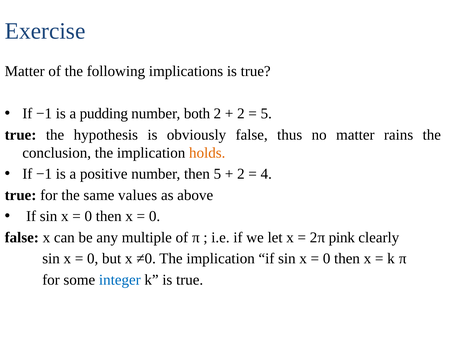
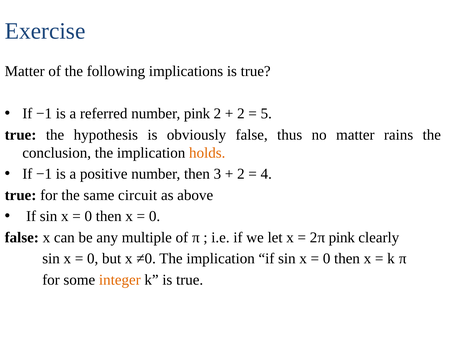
pudding: pudding -> referred
number both: both -> pink
then 5: 5 -> 3
values: values -> circuit
integer colour: blue -> orange
